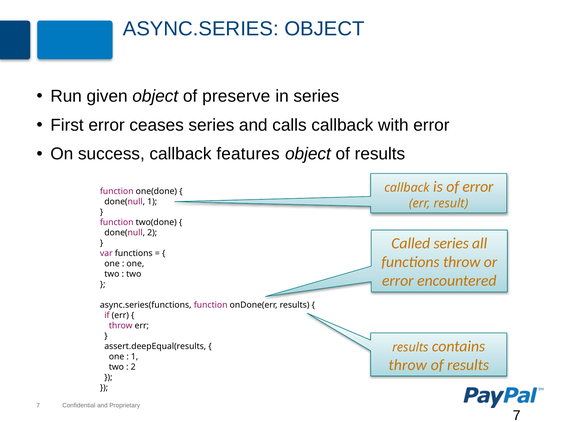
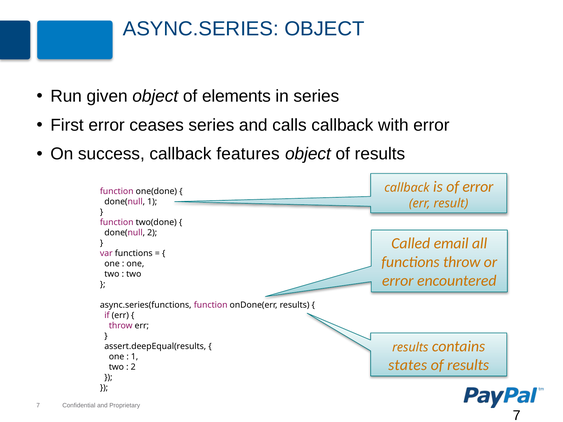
preserve: preserve -> elements
Called series: series -> email
throw at (408, 365): throw -> states
